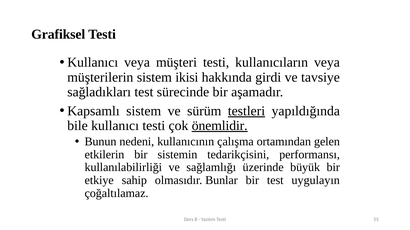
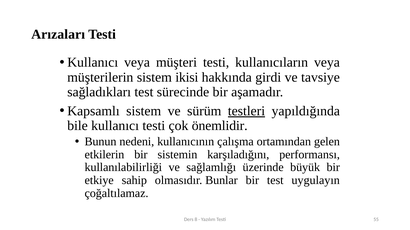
Grafiksel: Grafiksel -> Arızaları
önemlidir underline: present -> none
tedarikçisini: tedarikçisini -> karşıladığını
